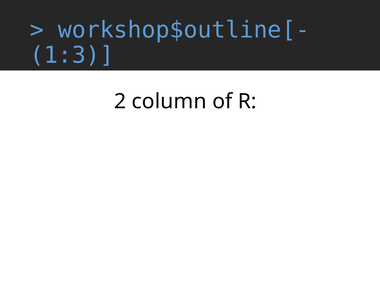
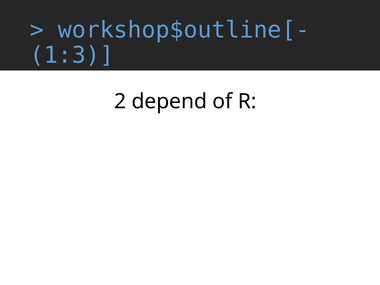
column: column -> depend
